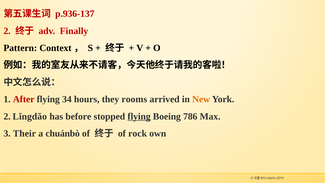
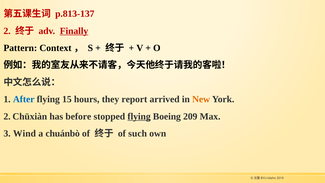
p.936-137: p.936-137 -> p.813-137
Finally underline: none -> present
After colour: red -> blue
34: 34 -> 15
rooms: rooms -> report
Lǐngdǎo: Lǐngdǎo -> Chūxiàn
786: 786 -> 209
Their: Their -> Wind
rock: rock -> such
